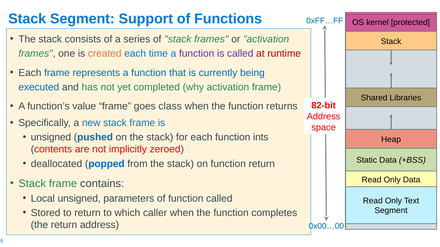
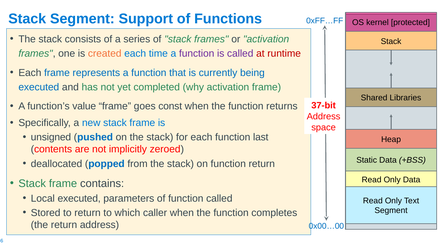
class: class -> const
82-bit: 82-bit -> 37-bit
ints: ints -> last
Local unsigned: unsigned -> executed
